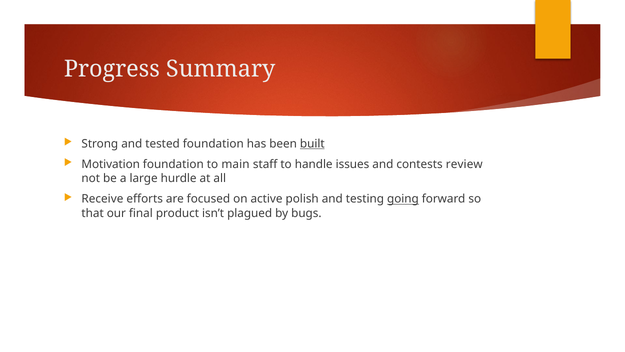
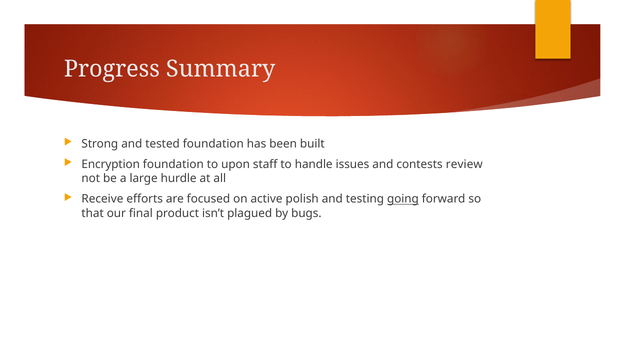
built underline: present -> none
Motivation: Motivation -> Encryption
main: main -> upon
